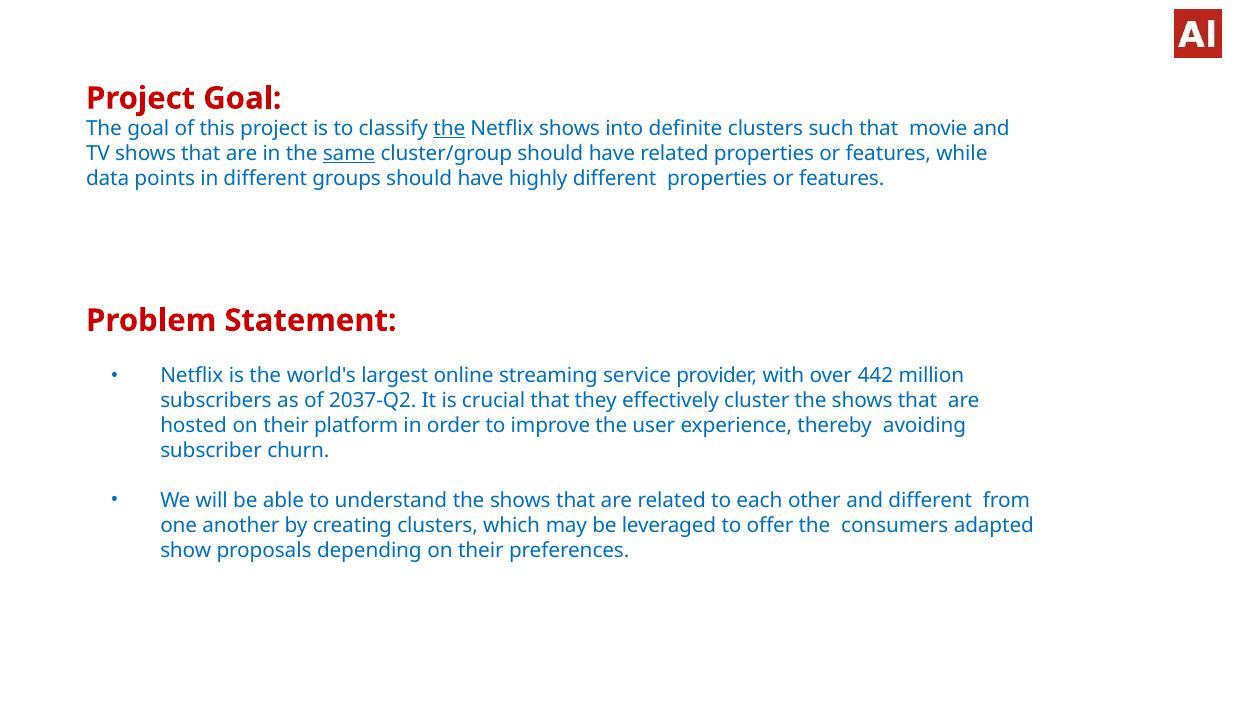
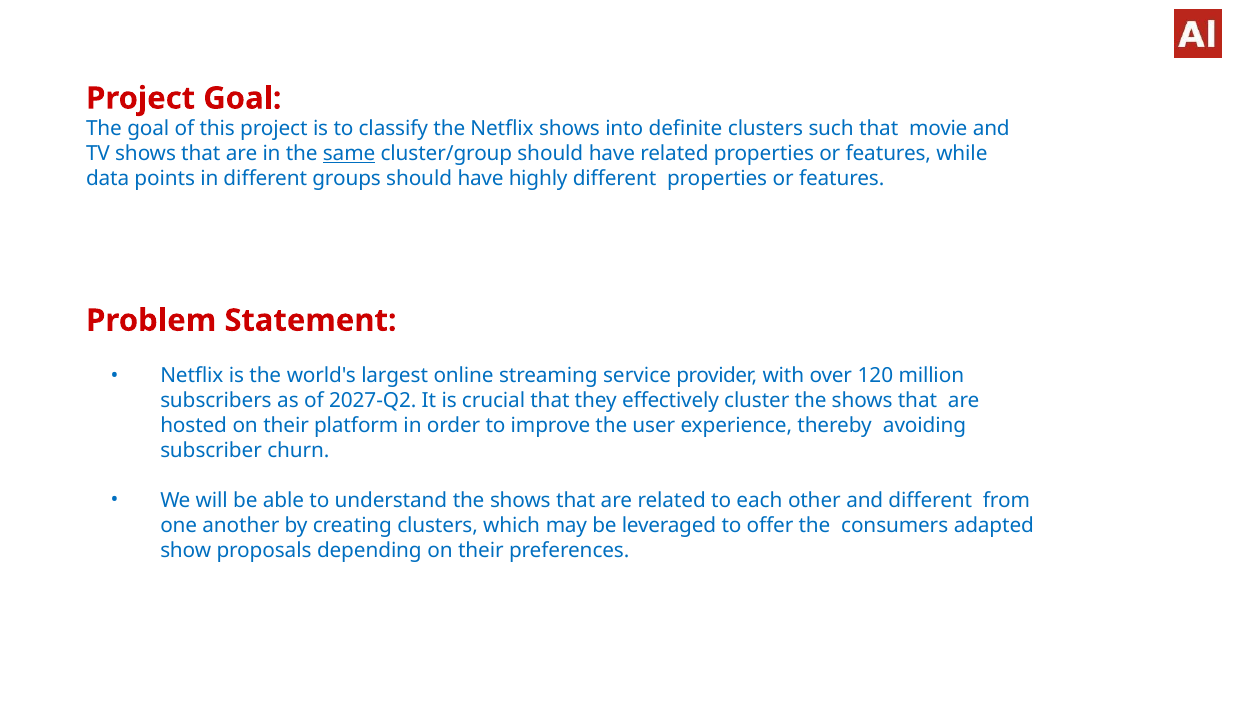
the at (449, 129) underline: present -> none
442: 442 -> 120
2037-Q2: 2037-Q2 -> 2027-Q2
